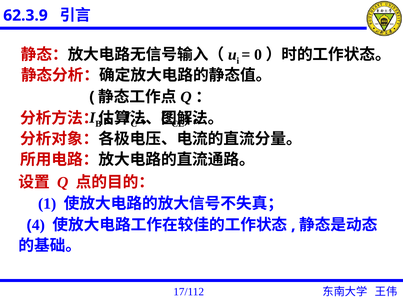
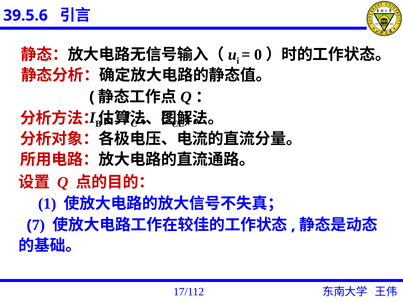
62.3.9: 62.3.9 -> 39.5.6
4: 4 -> 7
